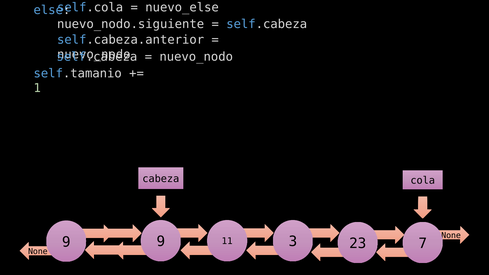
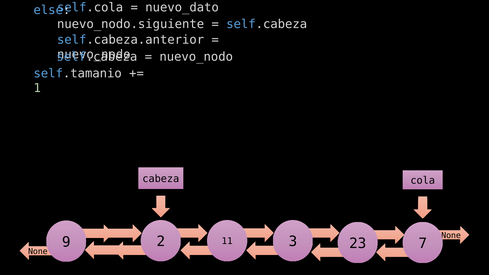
nuevo_else: nuevo_else -> nuevo_dato
9 9: 9 -> 2
